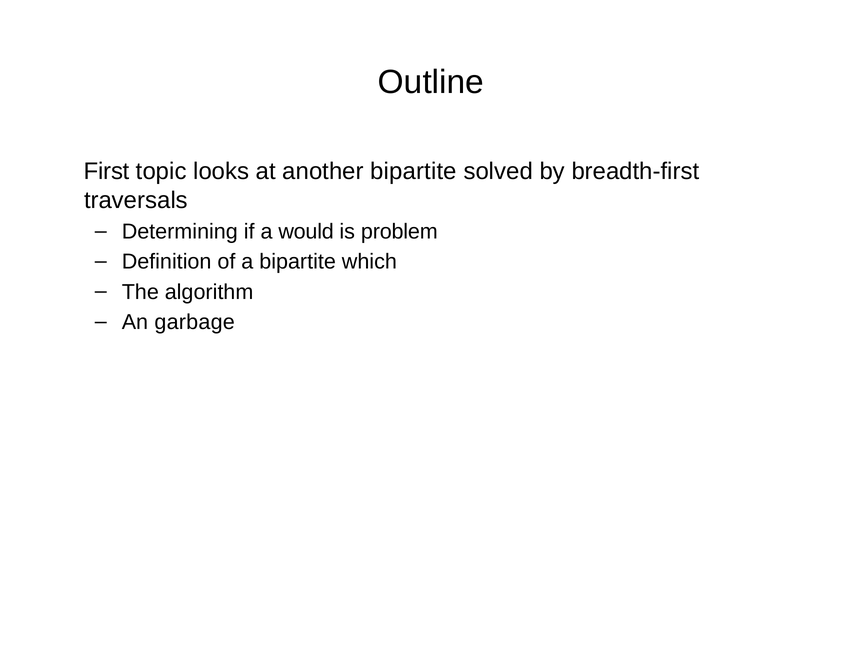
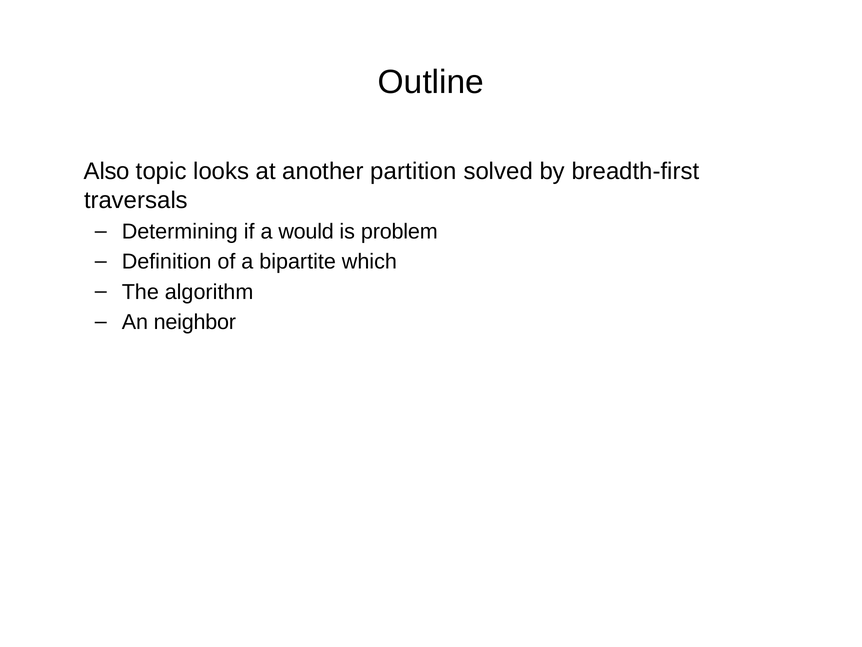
First: First -> Also
another bipartite: bipartite -> partition
garbage: garbage -> neighbor
